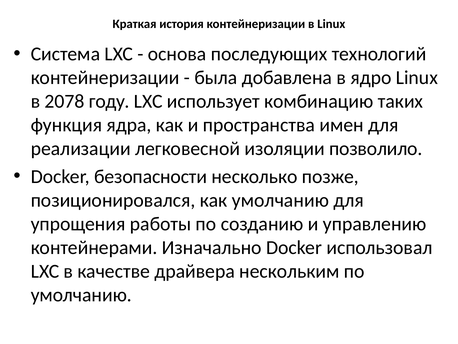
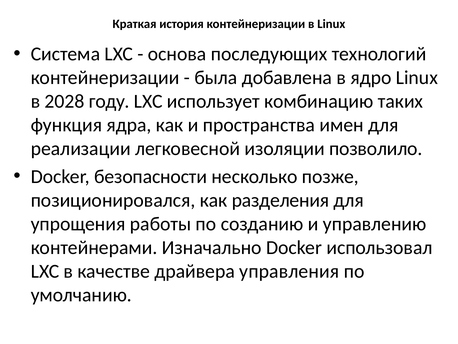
2078: 2078 -> 2028
как умолчанию: умолчанию -> разделения
нескольким: нескольким -> управления
